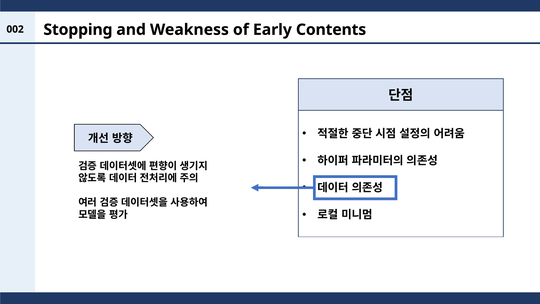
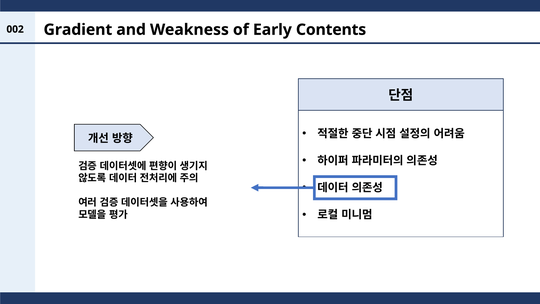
Stopping: Stopping -> Gradient
